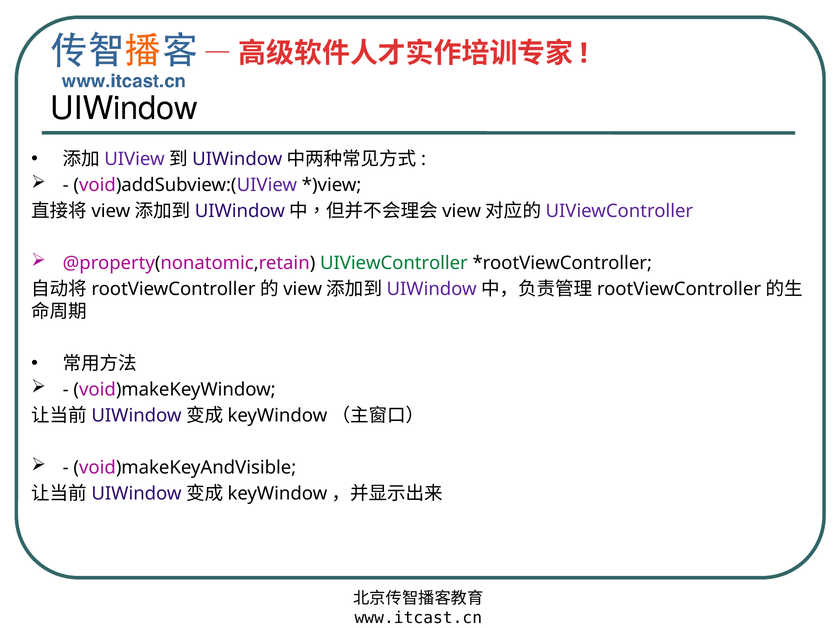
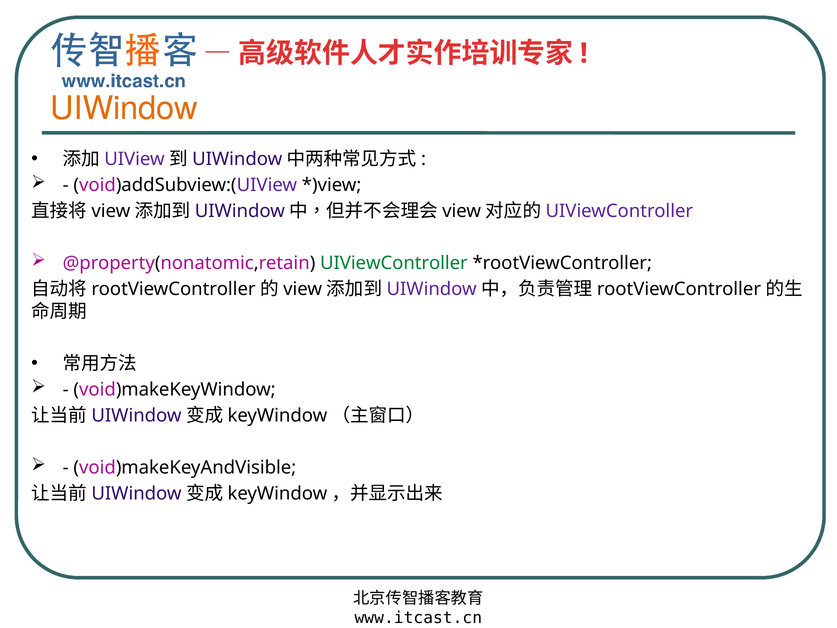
UIWindow colour: black -> orange
